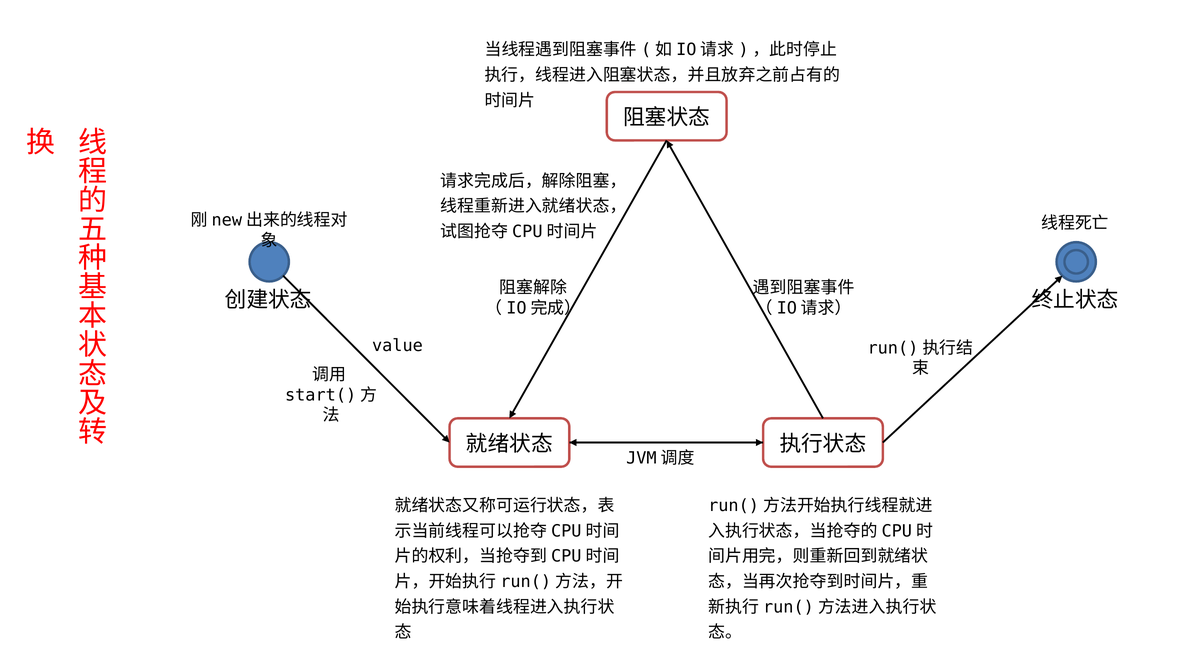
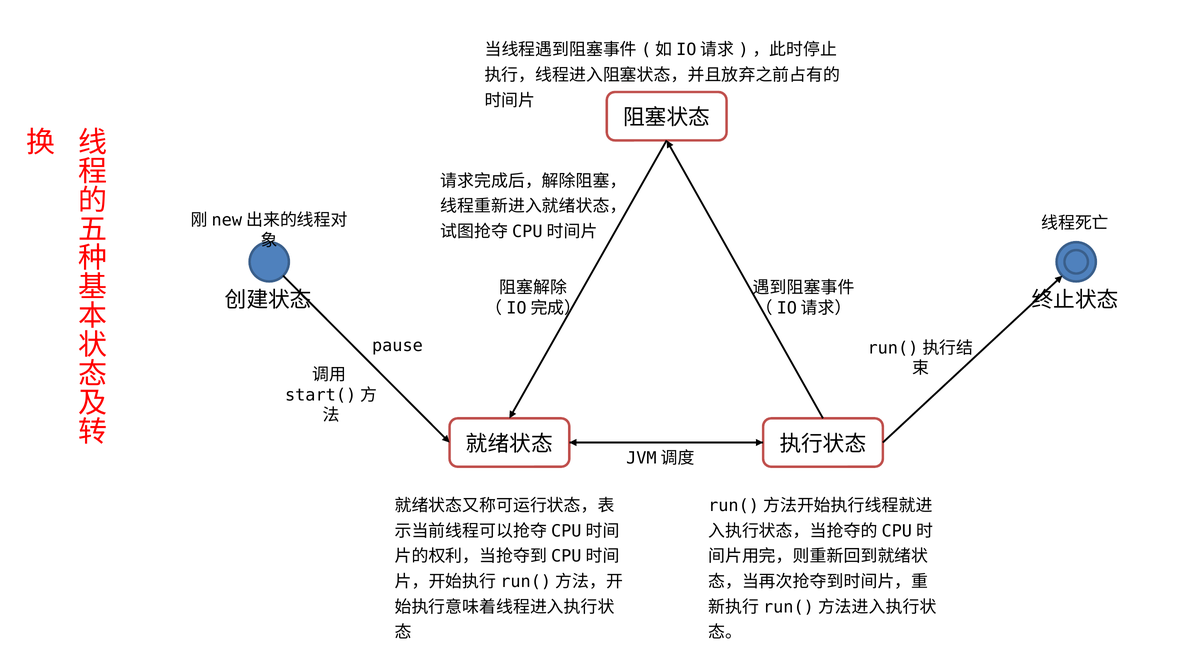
value: value -> pause
